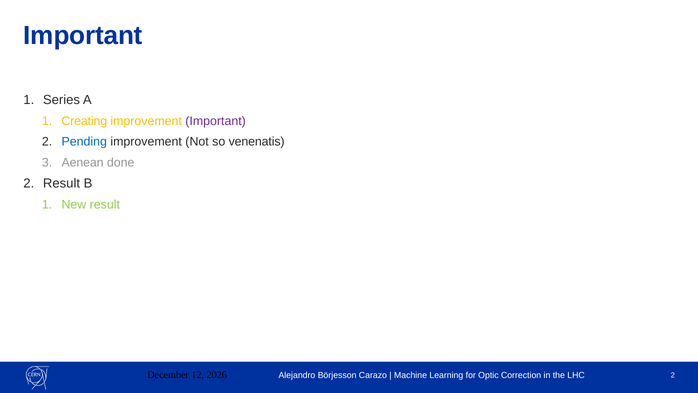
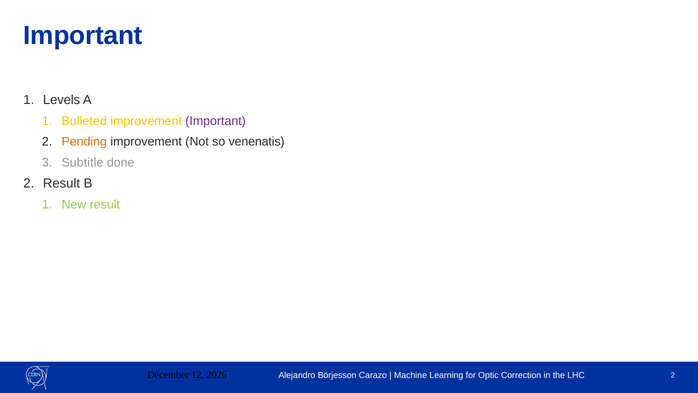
Series: Series -> Levels
Creating: Creating -> Bulleted
Pending colour: blue -> orange
Aenean: Aenean -> Subtitle
